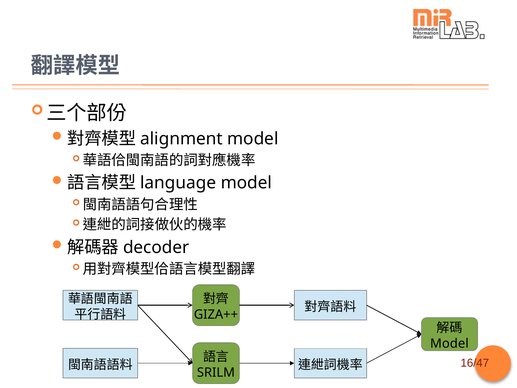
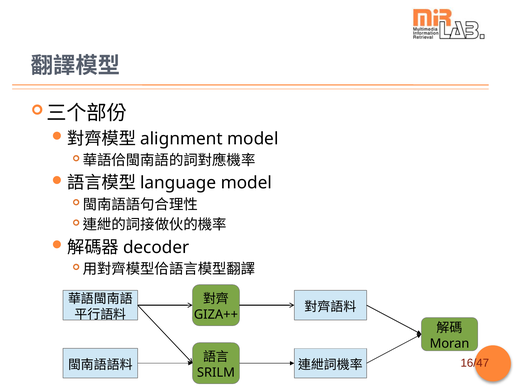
Model at (449, 343): Model -> Moran
